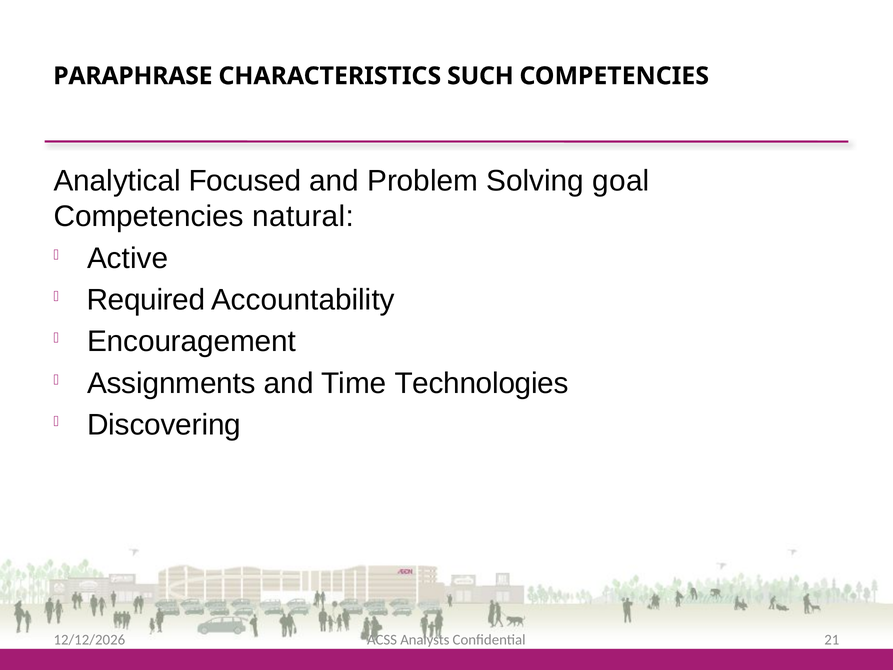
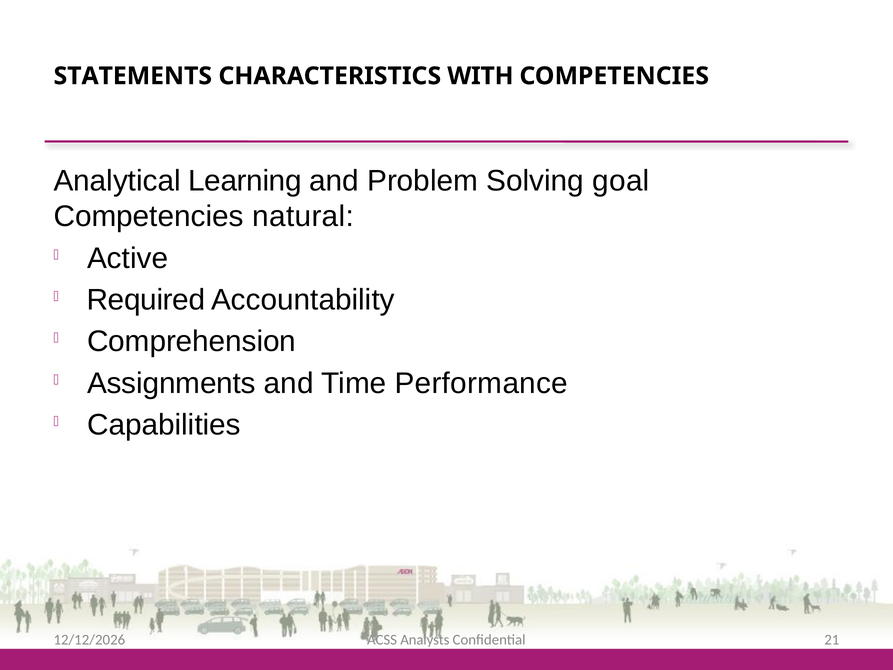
PARAPHRASE: PARAPHRASE -> STATEMENTS
SUCH: SUCH -> WITH
Focused: Focused -> Learning
Encouragement: Encouragement -> Comprehension
Technologies: Technologies -> Performance
Discovering: Discovering -> Capabilities
